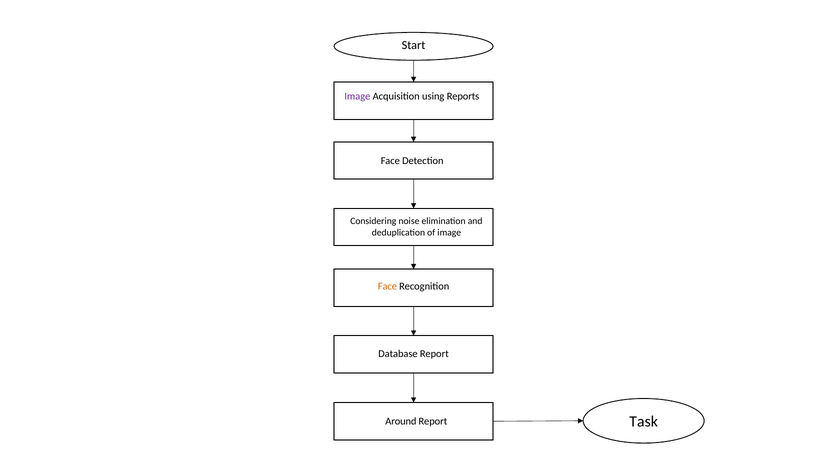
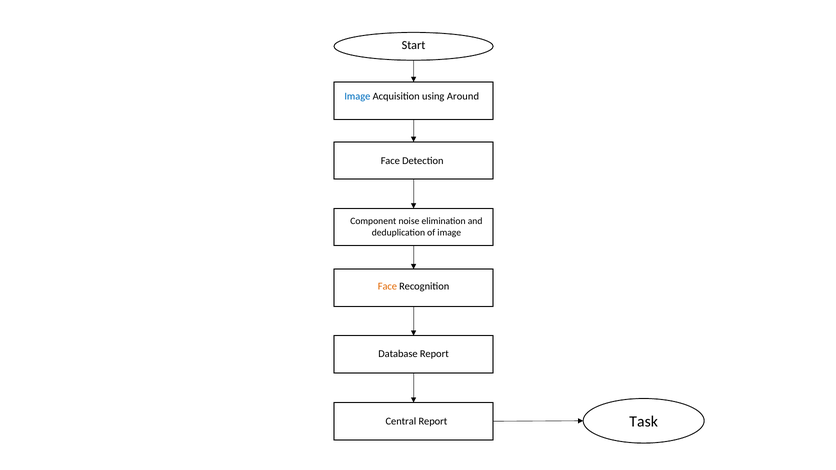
Image at (357, 96) colour: purple -> blue
Reports: Reports -> Around
Considering: Considering -> Component
Around: Around -> Central
